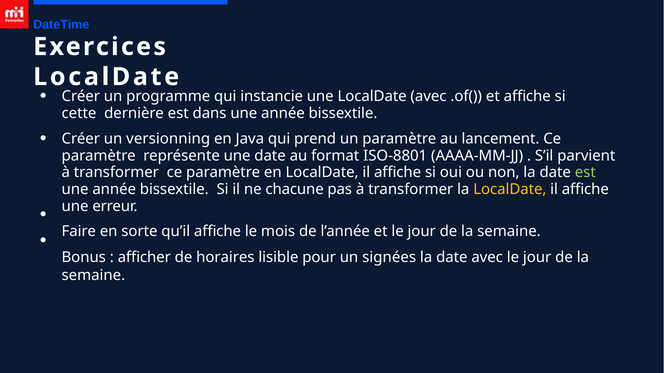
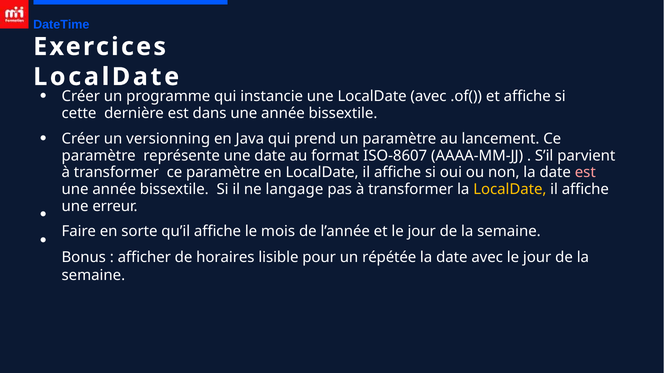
ISO-8801: ISO-8801 -> ISO-8607
est at (585, 173) colour: light green -> pink
chacune: chacune -> langage
signées: signées -> répétée
